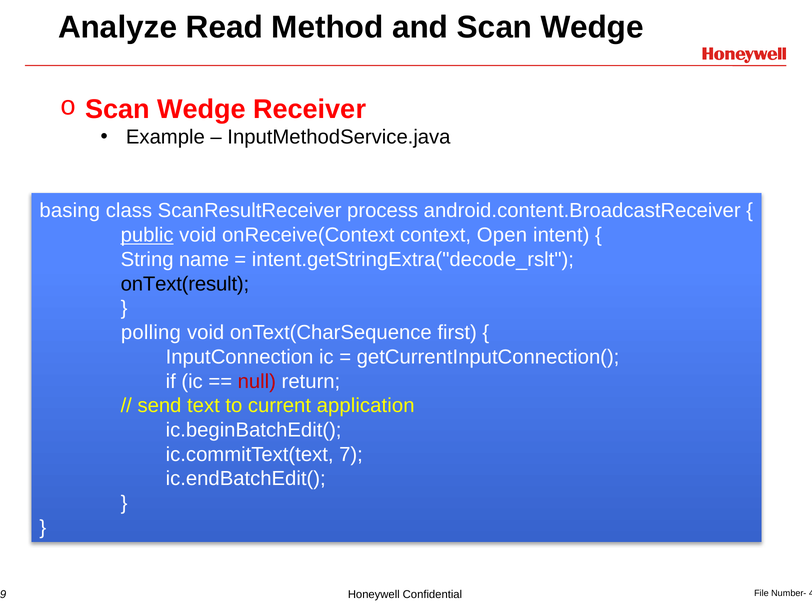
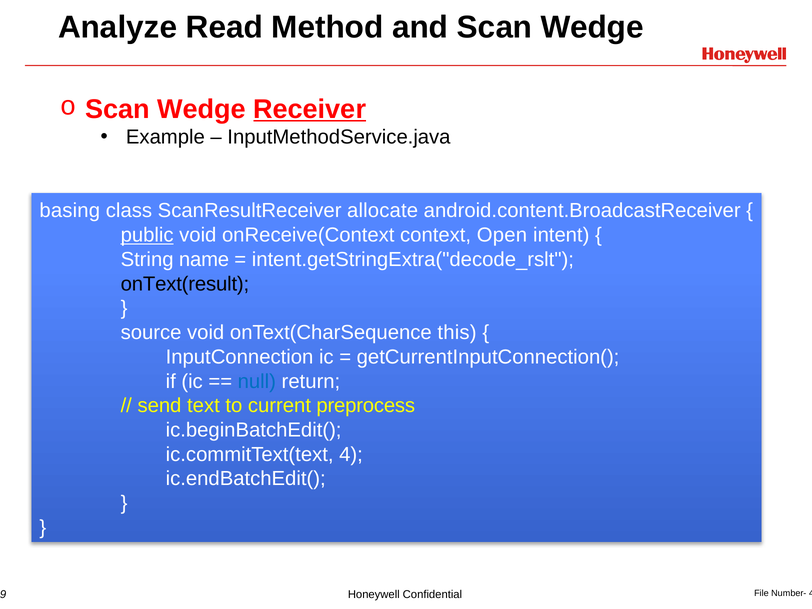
Receiver underline: none -> present
process: process -> allocate
polling: polling -> source
first: first -> this
null colour: red -> blue
application: application -> preprocess
7: 7 -> 4
